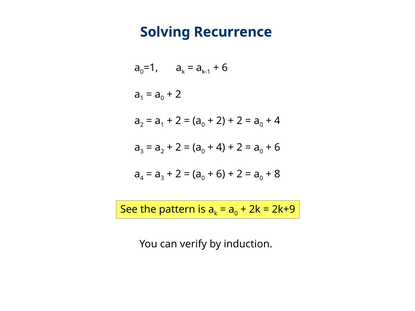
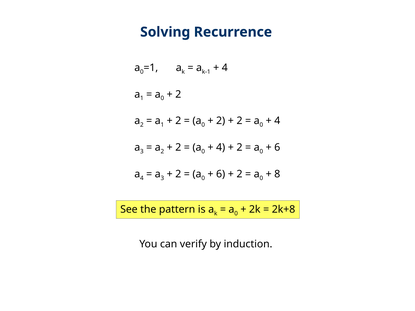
6 at (225, 68): 6 -> 4
2k+9: 2k+9 -> 2k+8
